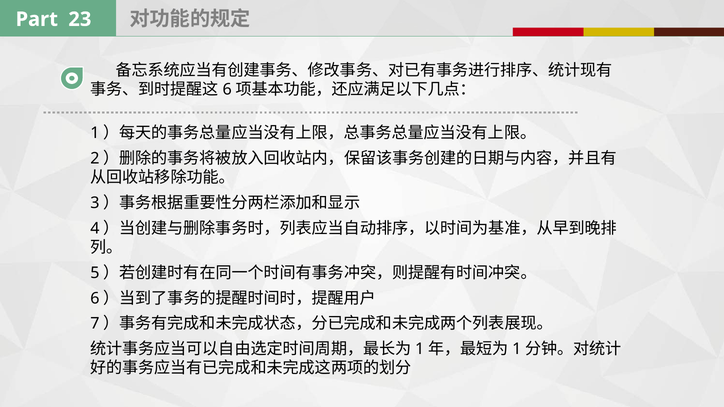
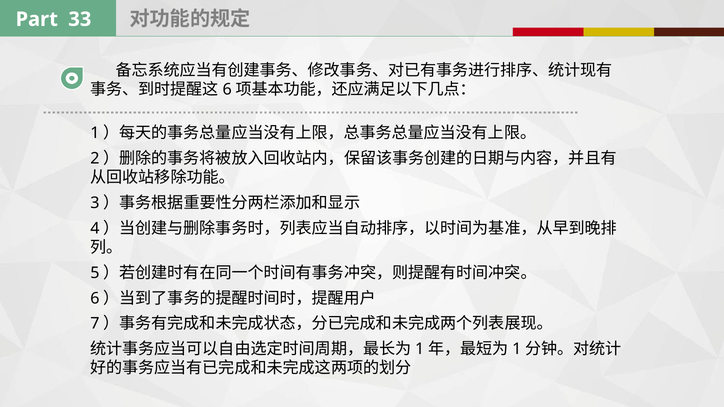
23: 23 -> 33
